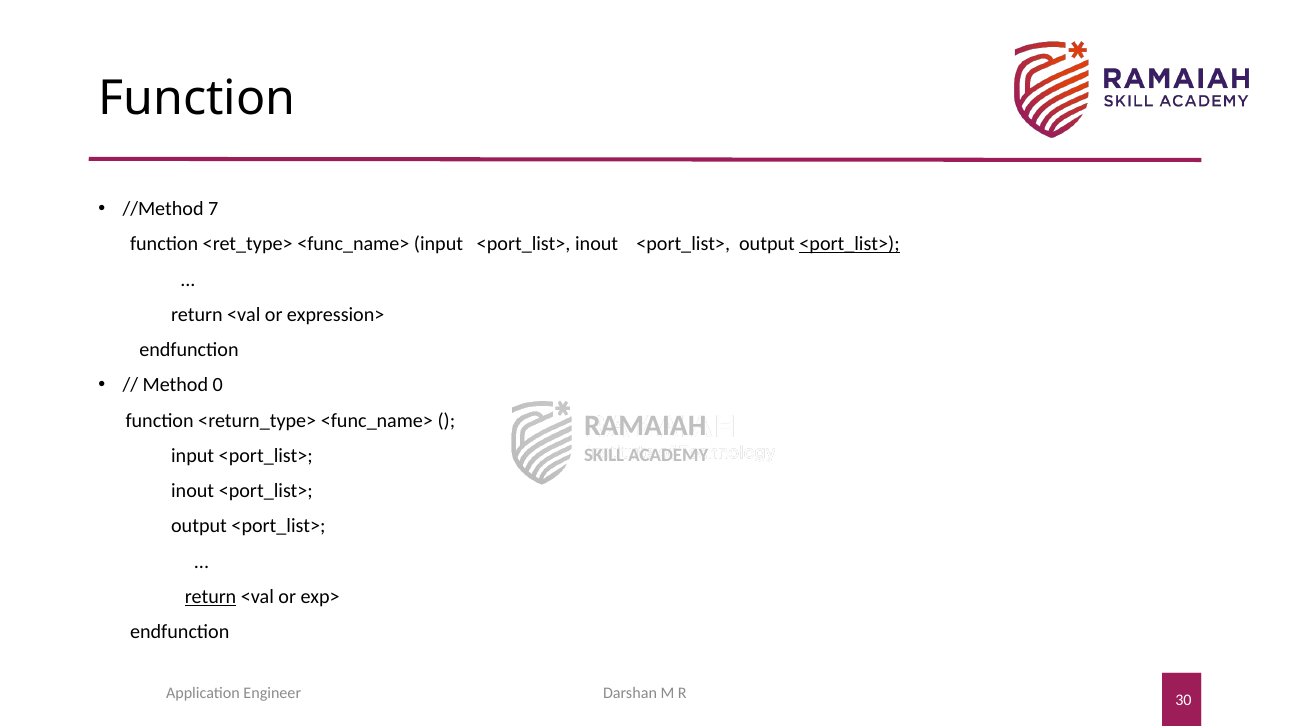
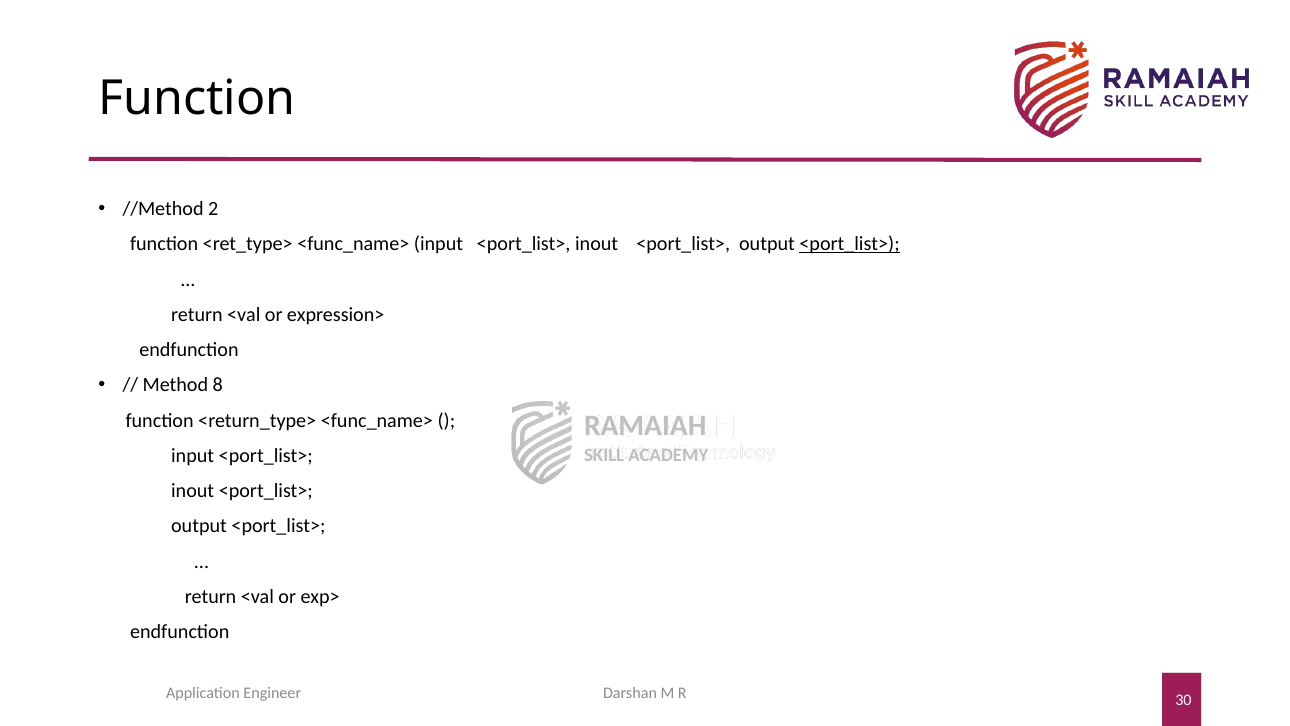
7: 7 -> 2
0: 0 -> 8
return at (211, 596) underline: present -> none
